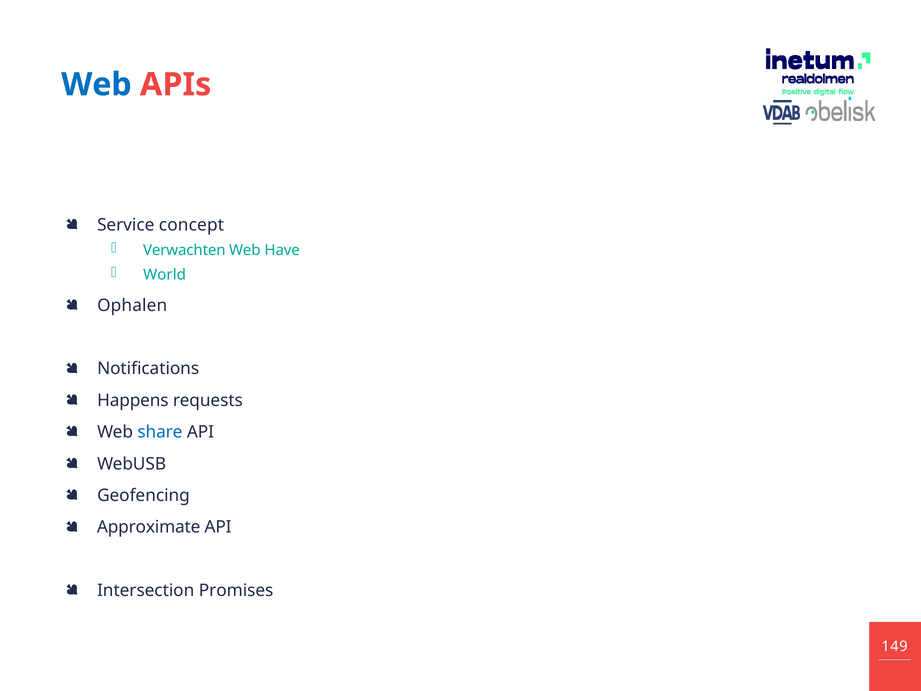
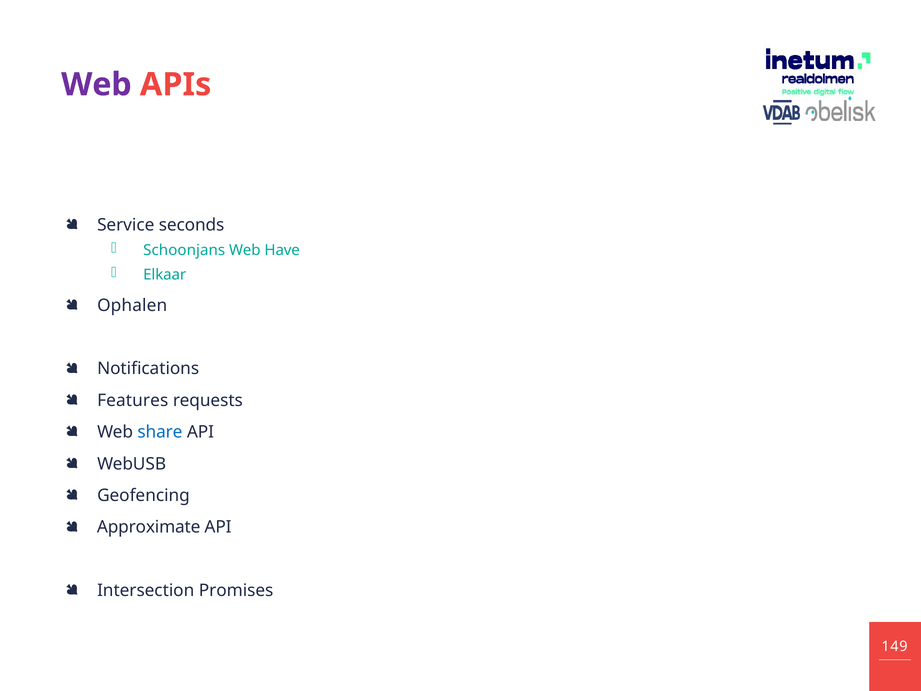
Web at (96, 85) colour: blue -> purple
concept: concept -> seconds
Verwachten: Verwachten -> Schoonjans
World: World -> Elkaar
Happens: Happens -> Features
